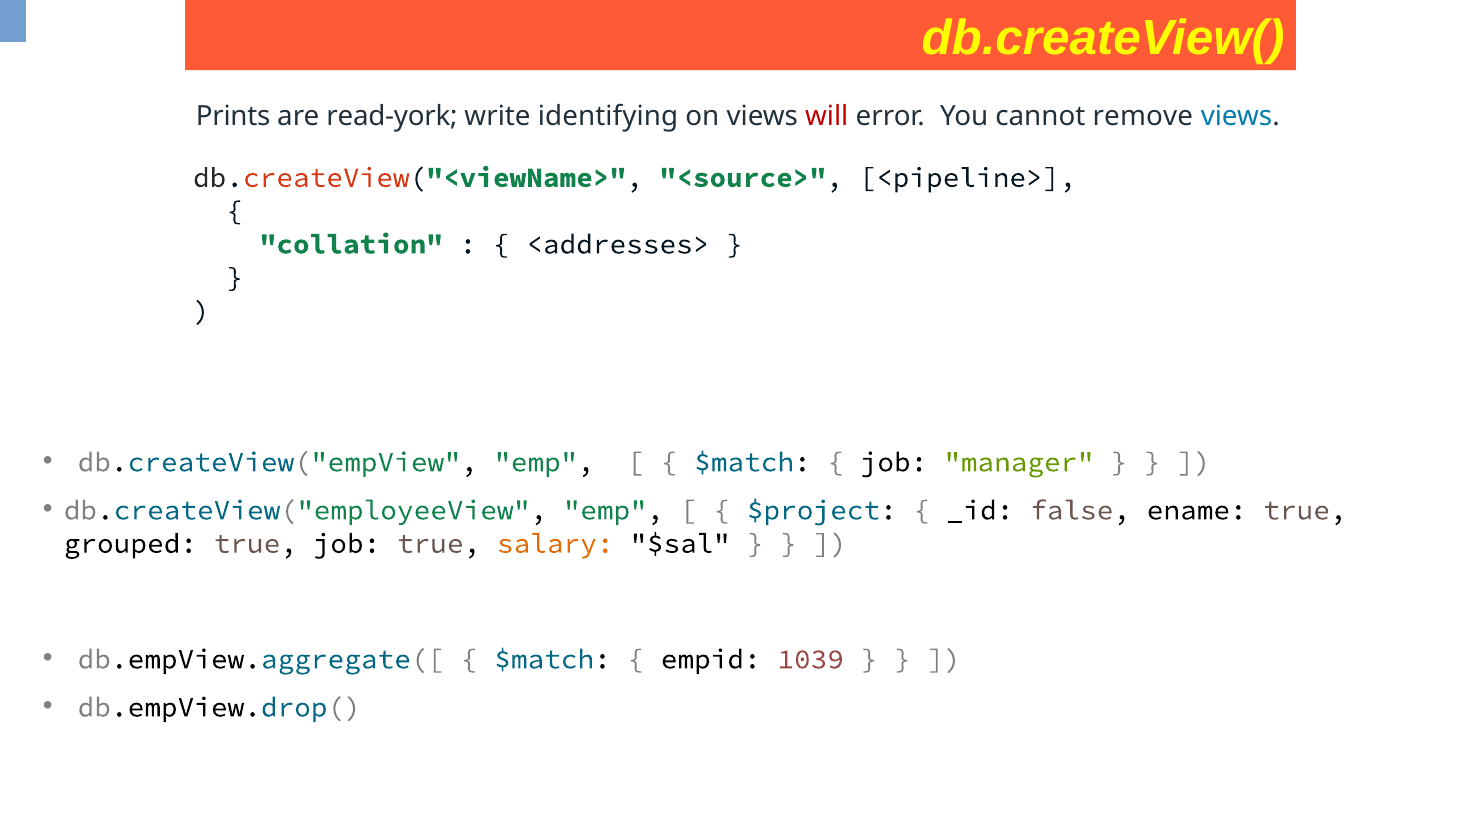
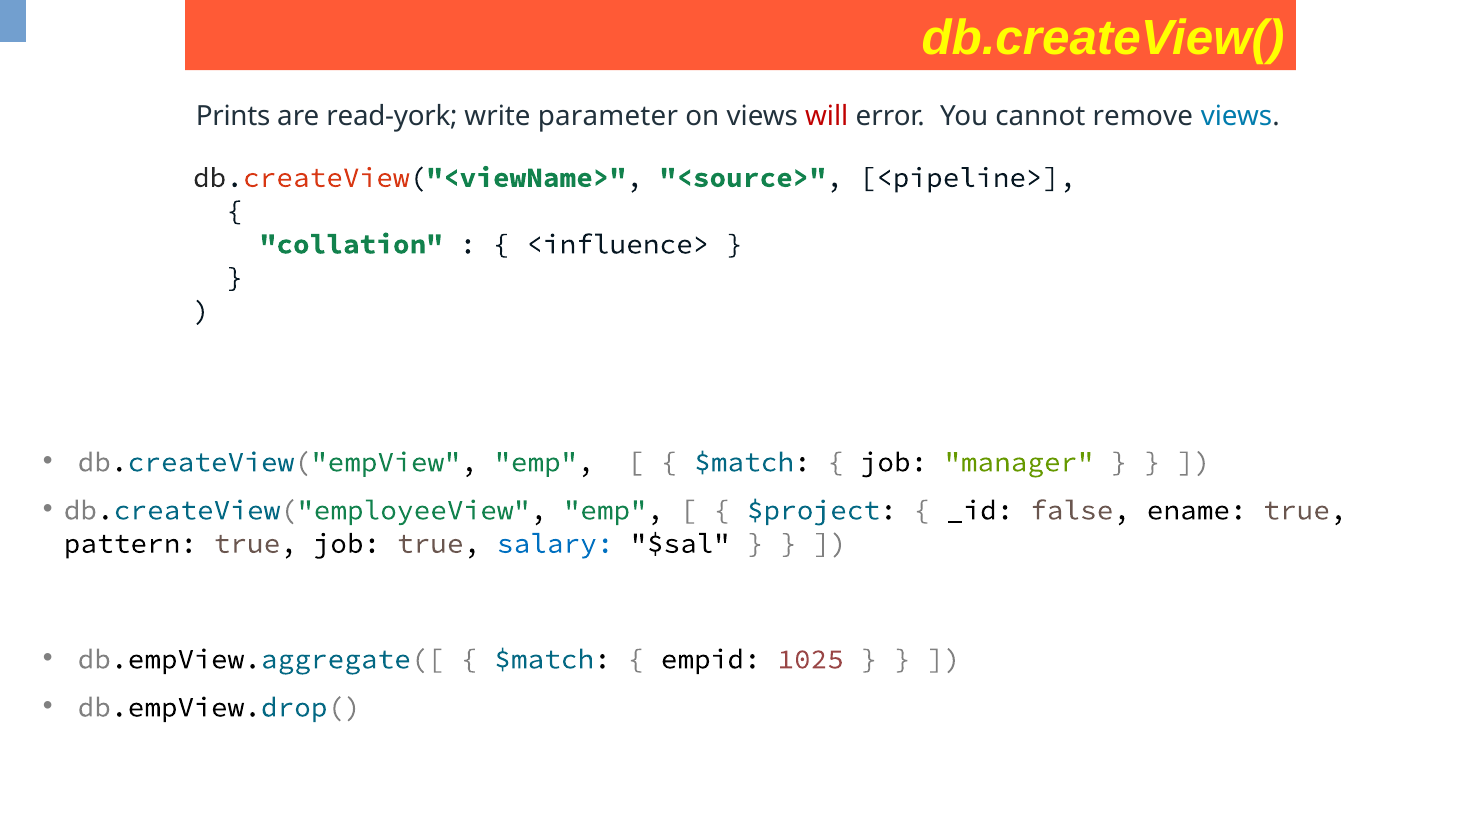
identifying: identifying -> parameter
<addresses>: <addresses> -> <influence>
grouped: grouped -> pattern
salary colour: orange -> blue
1039: 1039 -> 1025
